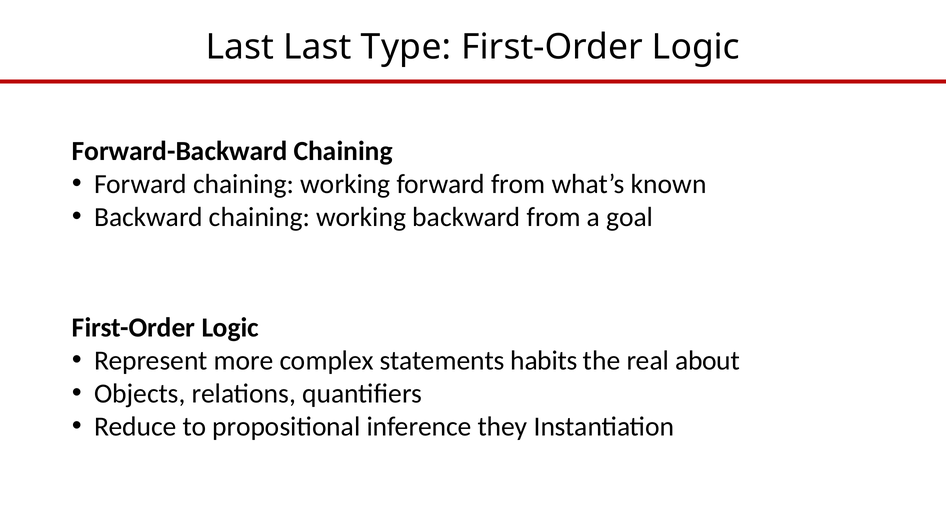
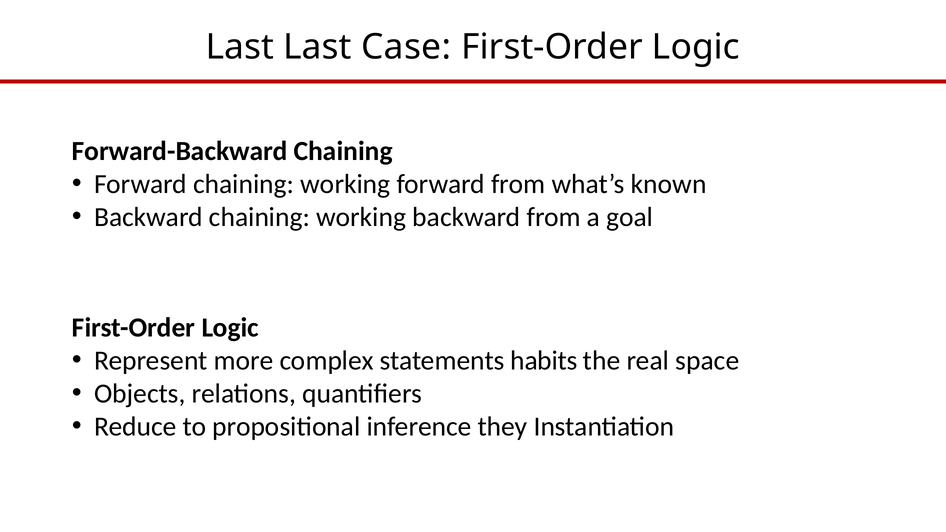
Type: Type -> Case
about: about -> space
